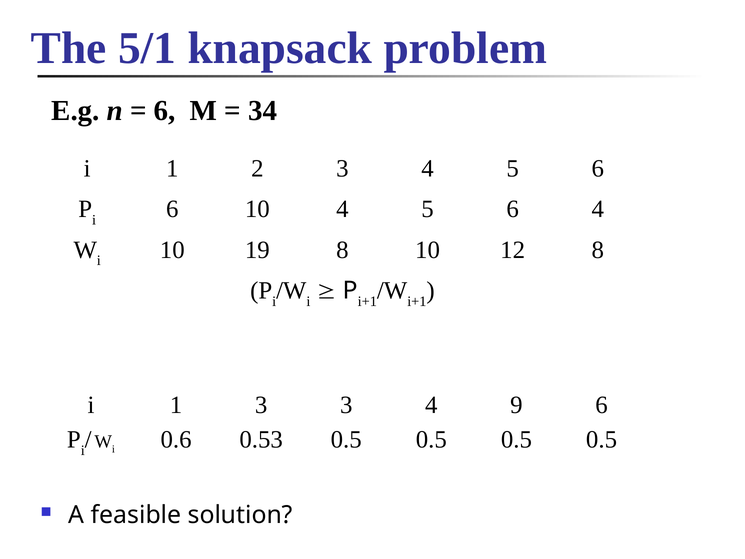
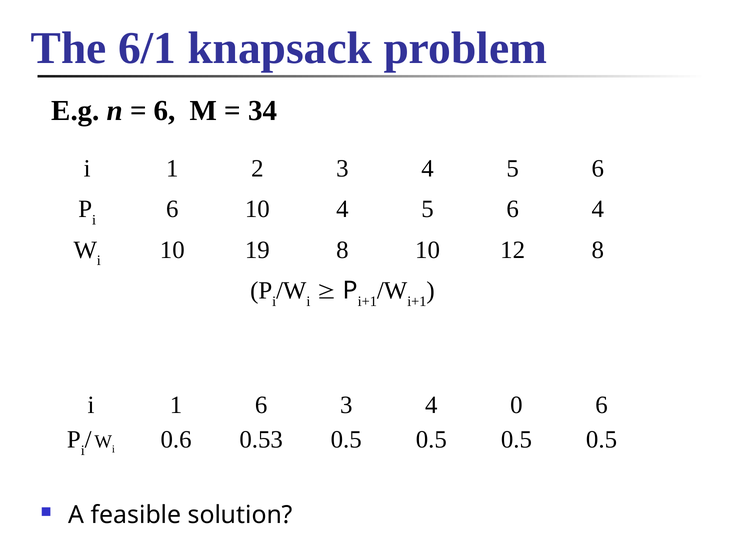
5/1: 5/1 -> 6/1
1 3: 3 -> 6
9: 9 -> 0
